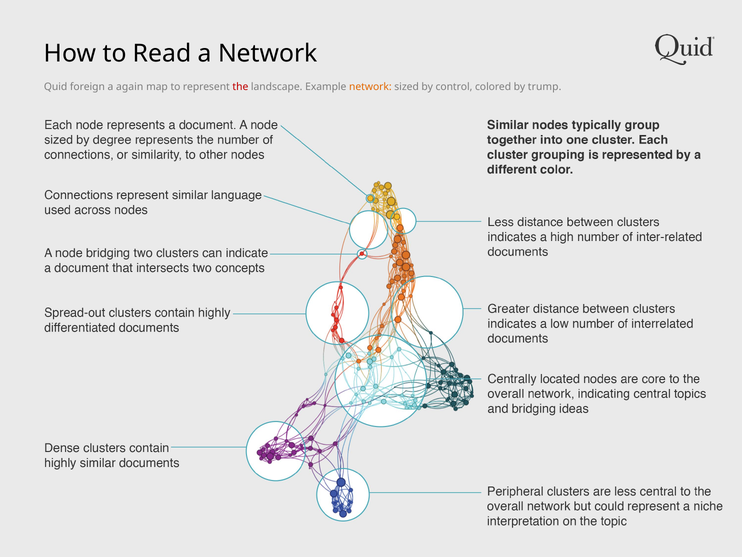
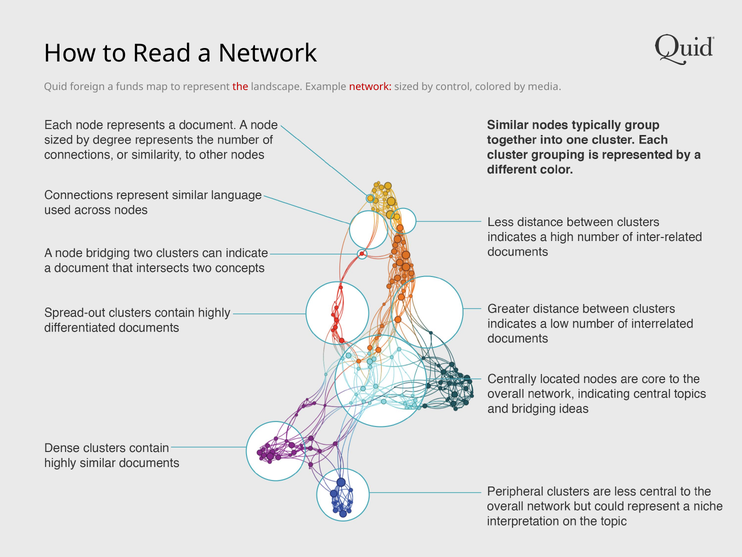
again: again -> funds
network at (370, 87) colour: orange -> red
trump: trump -> media
